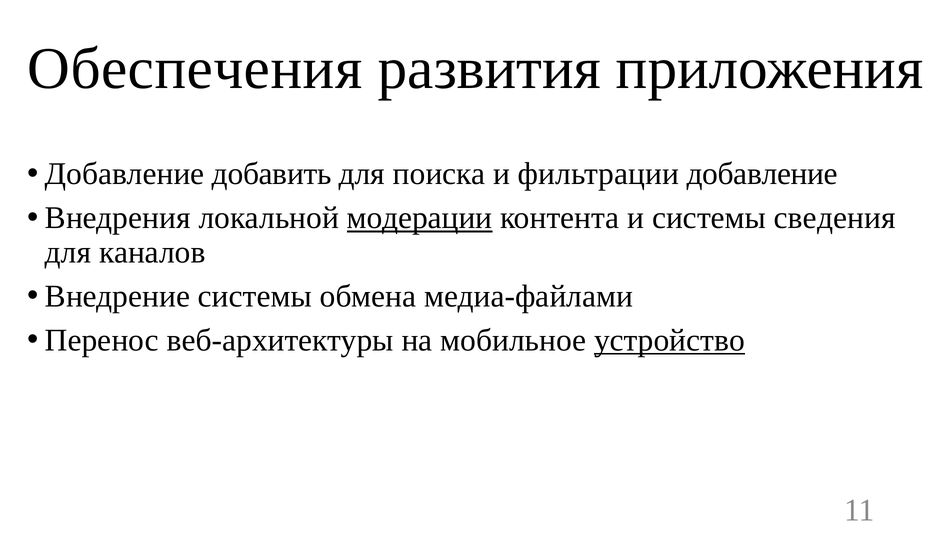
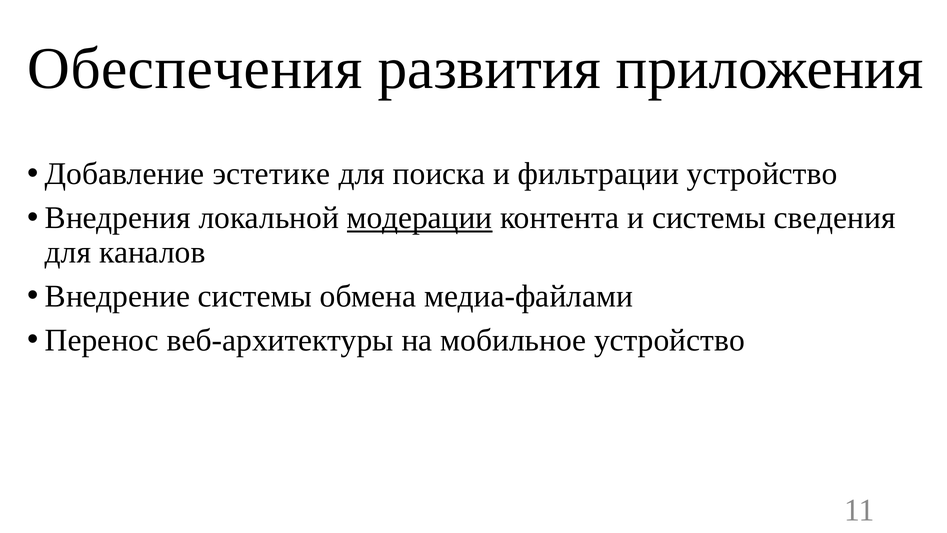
добавить: добавить -> эстетике
фильтрации добавление: добавление -> устройство
устройство at (669, 340) underline: present -> none
